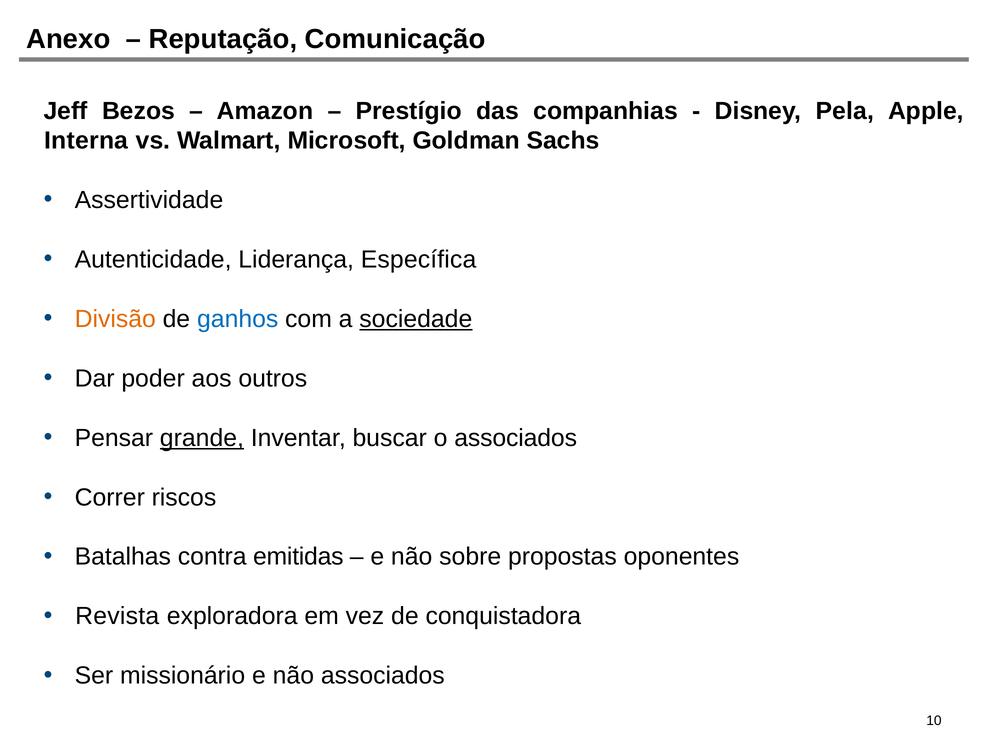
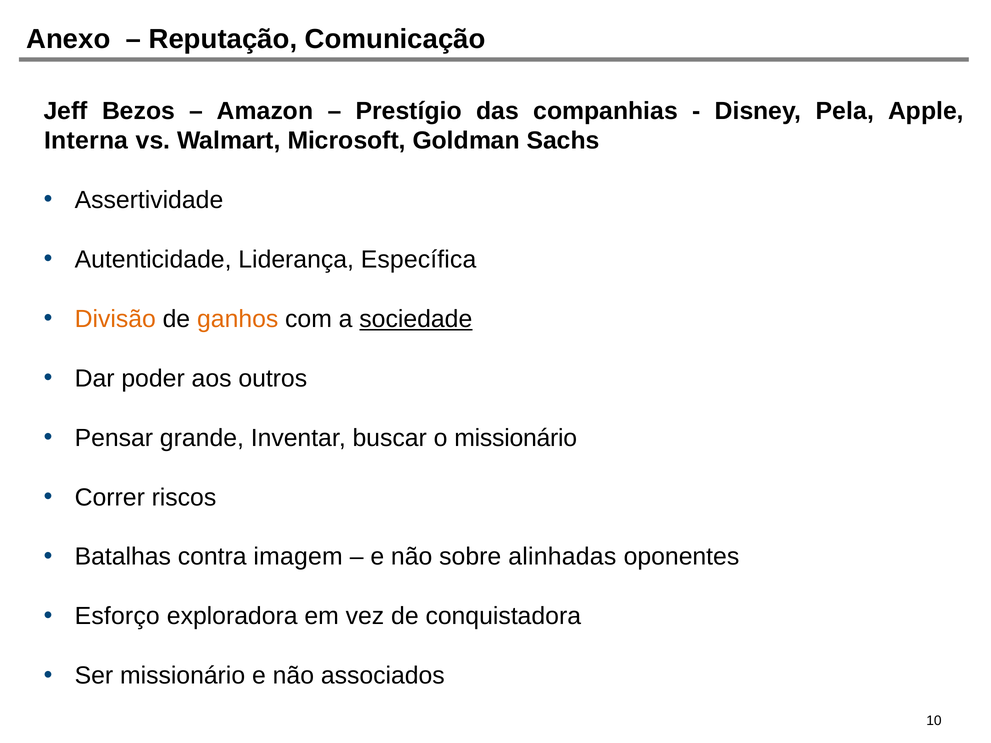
ganhos colour: blue -> orange
grande underline: present -> none
o associados: associados -> missionário
emitidas: emitidas -> imagem
propostas: propostas -> alinhadas
Revista: Revista -> Esforço
